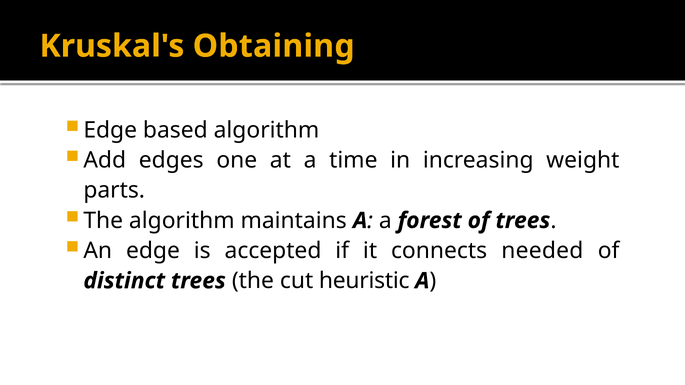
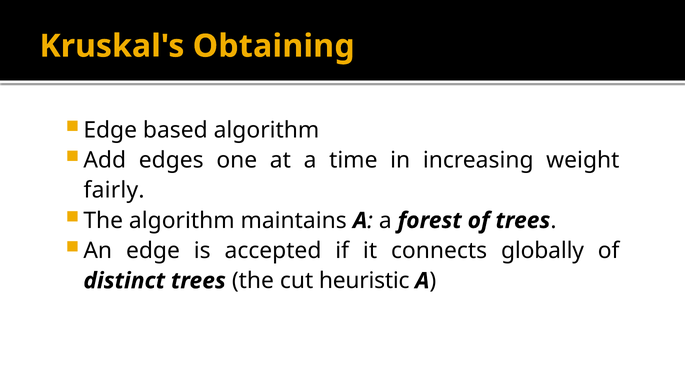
parts: parts -> fairly
needed: needed -> globally
